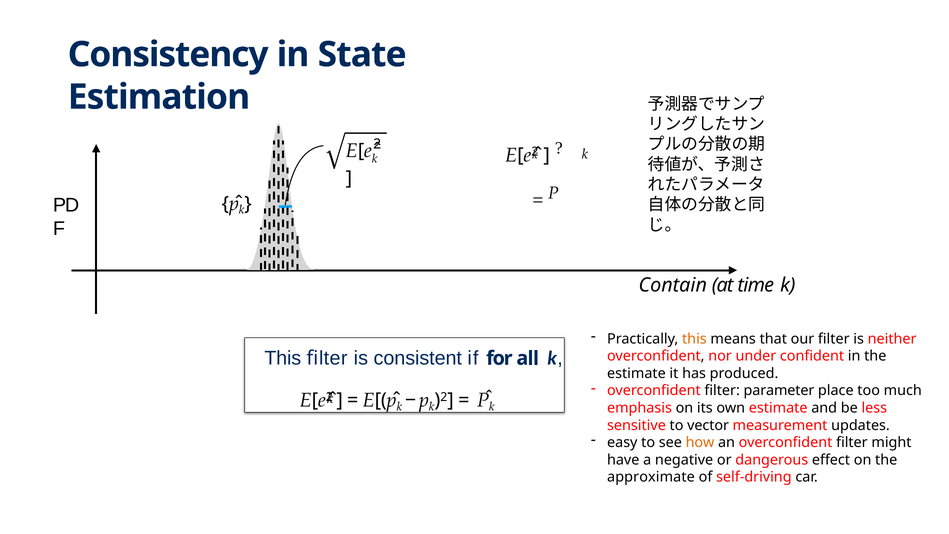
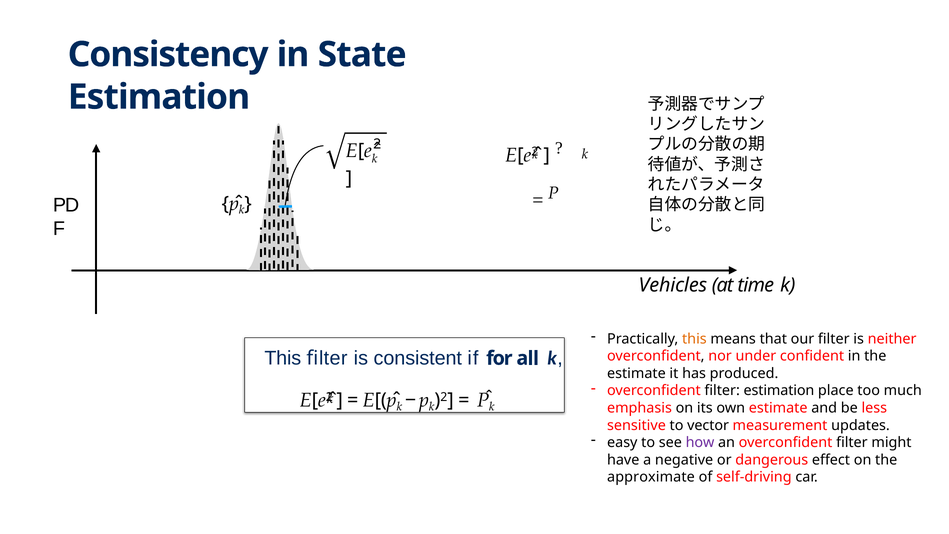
Contain: Contain -> Vehicles
filter parameter: parameter -> estimation
how colour: orange -> purple
